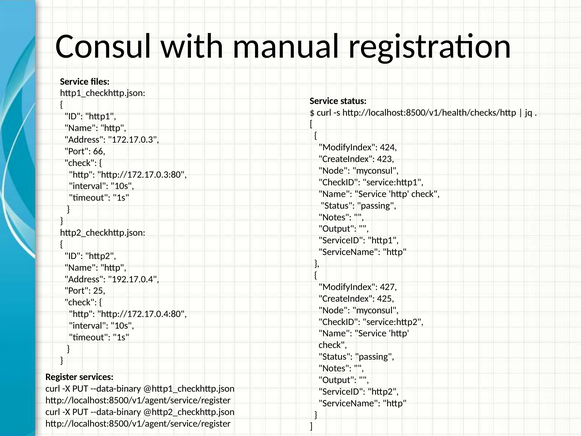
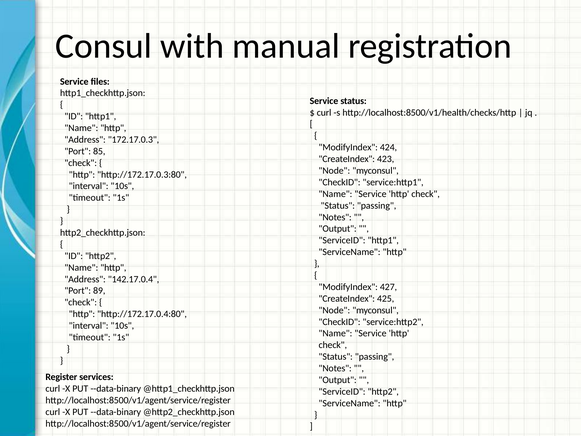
66: 66 -> 85
192.17.0.4: 192.17.0.4 -> 142.17.0.4
25: 25 -> 89
